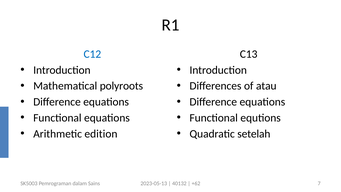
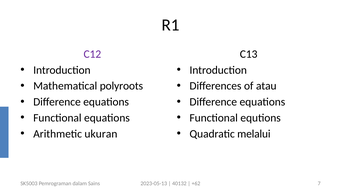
C12 colour: blue -> purple
edition: edition -> ukuran
setelah: setelah -> melalui
